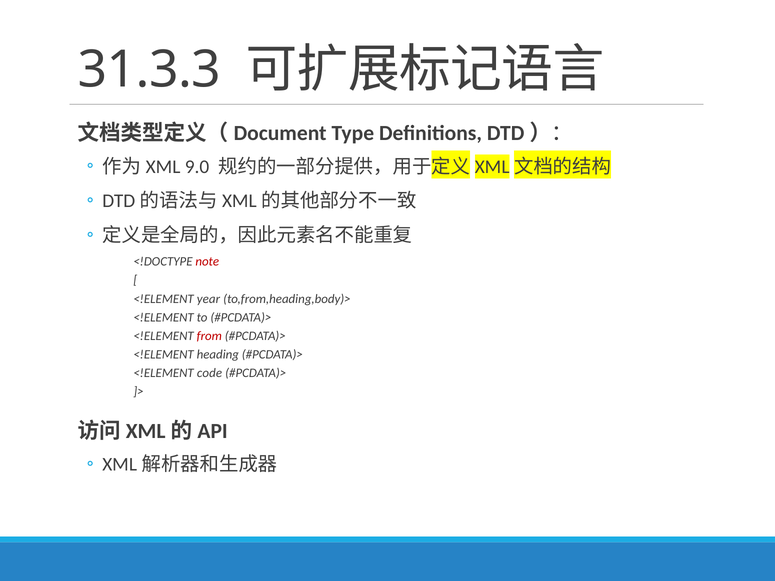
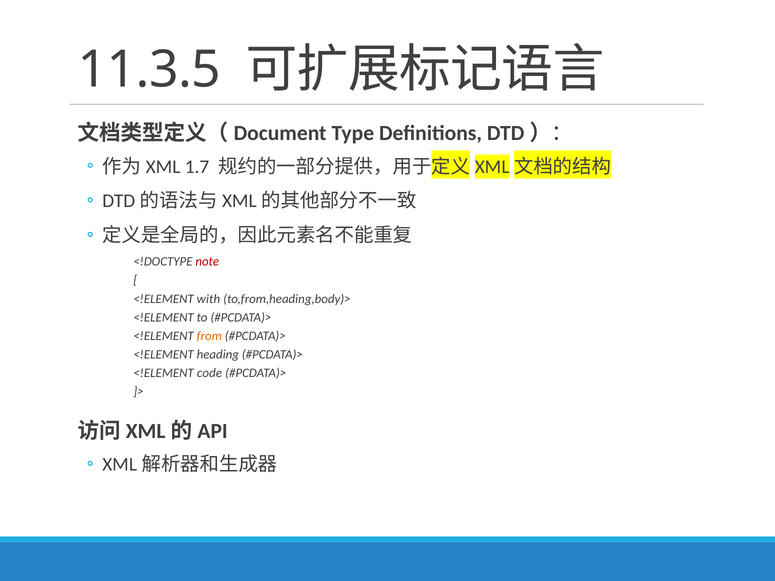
31.3.3: 31.3.3 -> 11.3.5
9.0: 9.0 -> 1.7
year: year -> with
from colour: red -> orange
